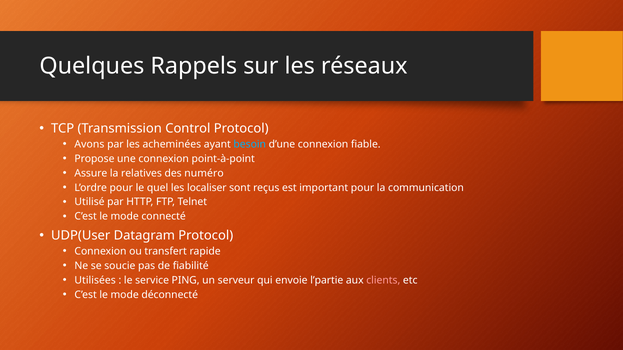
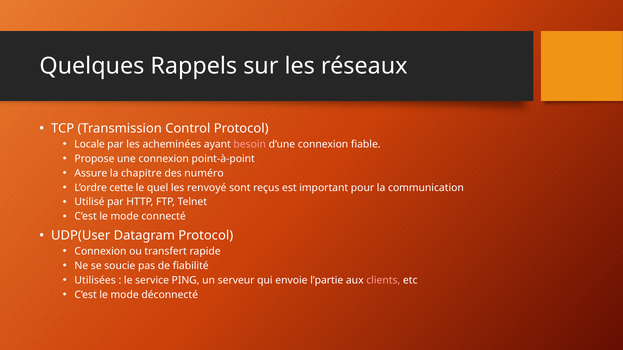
Avons: Avons -> Locale
besoin colour: light blue -> pink
relatives: relatives -> chapitre
L’ordre pour: pour -> cette
localiser: localiser -> renvoyé
